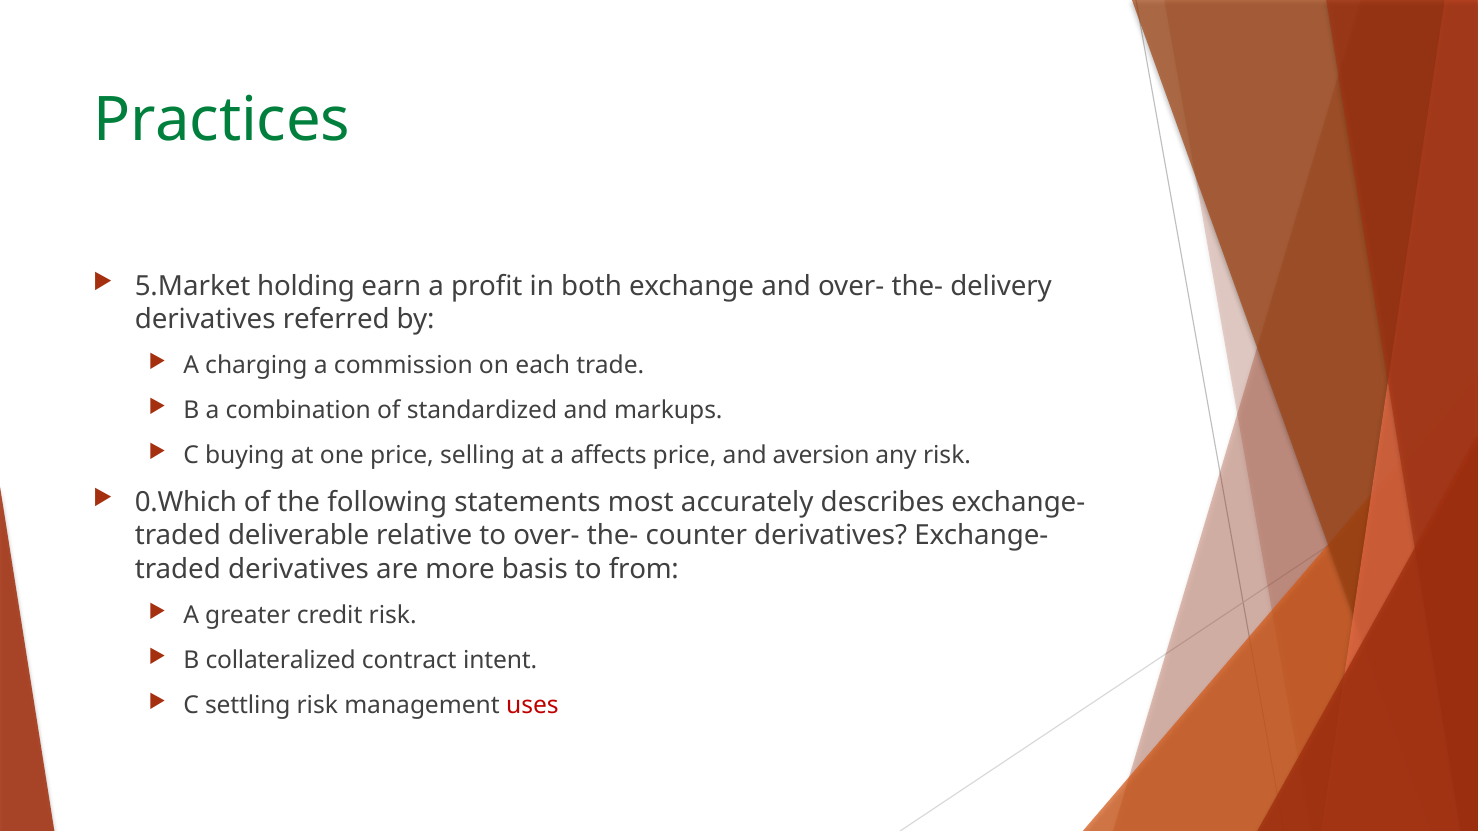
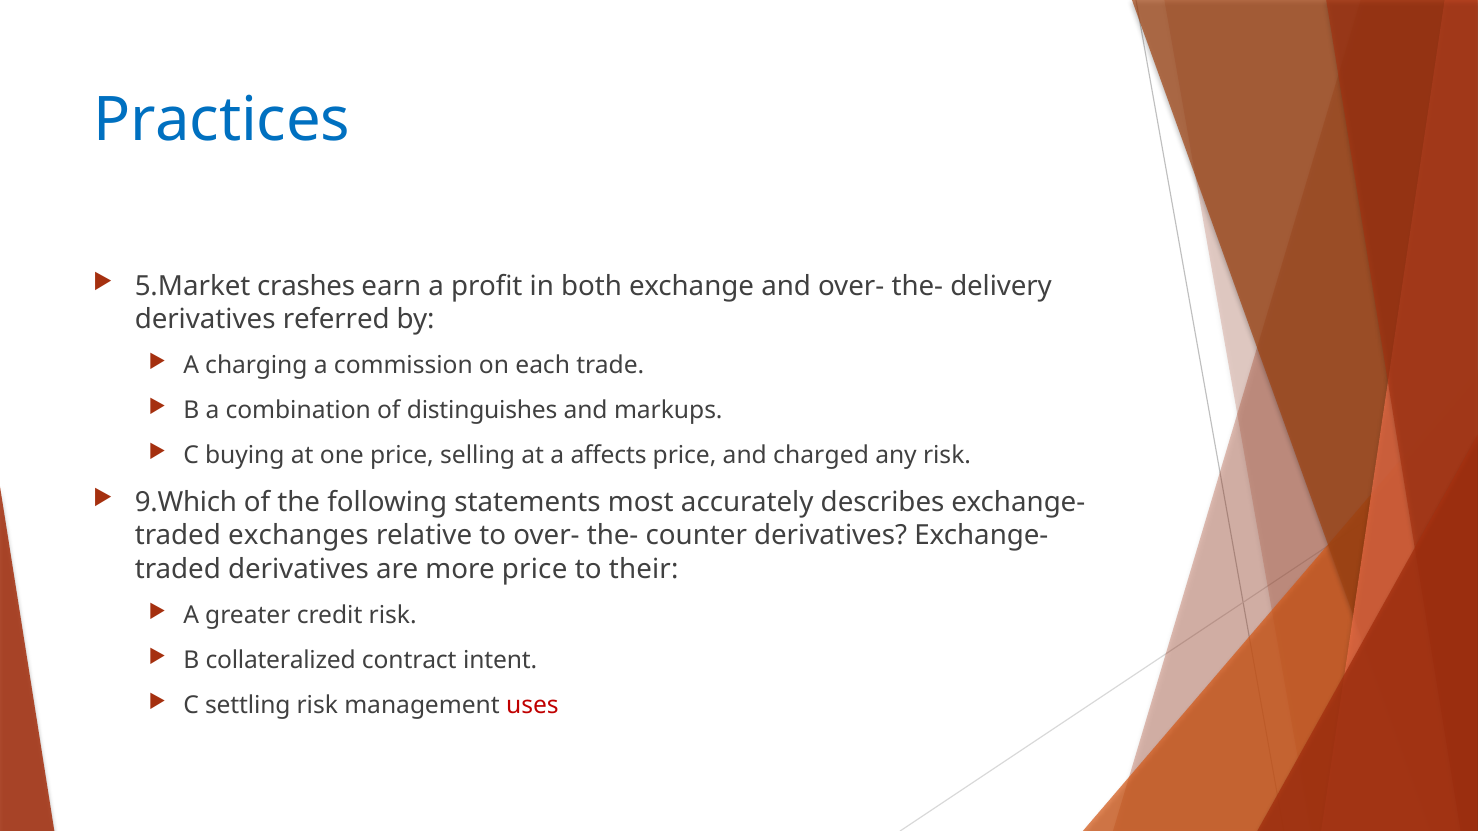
Practices colour: green -> blue
holding: holding -> crashes
standardized: standardized -> distinguishes
aversion: aversion -> charged
0.Which: 0.Which -> 9.Which
deliverable: deliverable -> exchanges
more basis: basis -> price
from: from -> their
